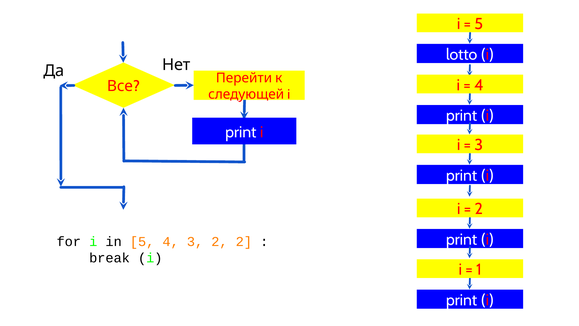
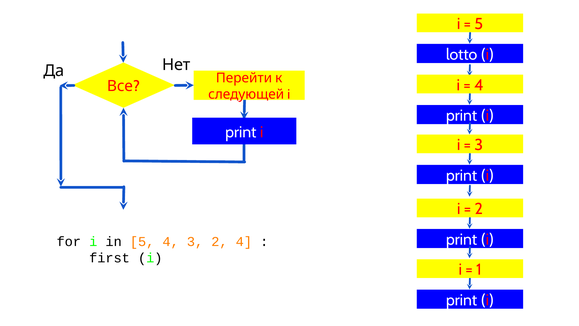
2 2: 2 -> 4
break: break -> first
